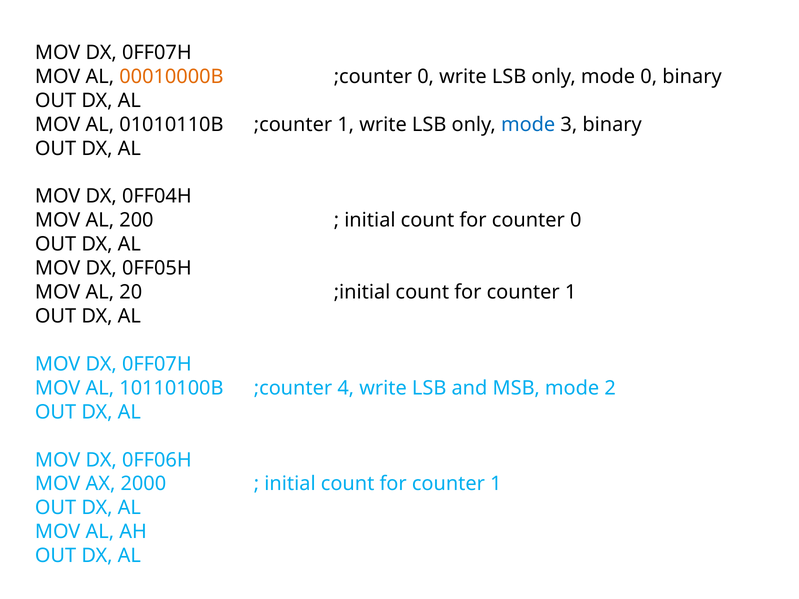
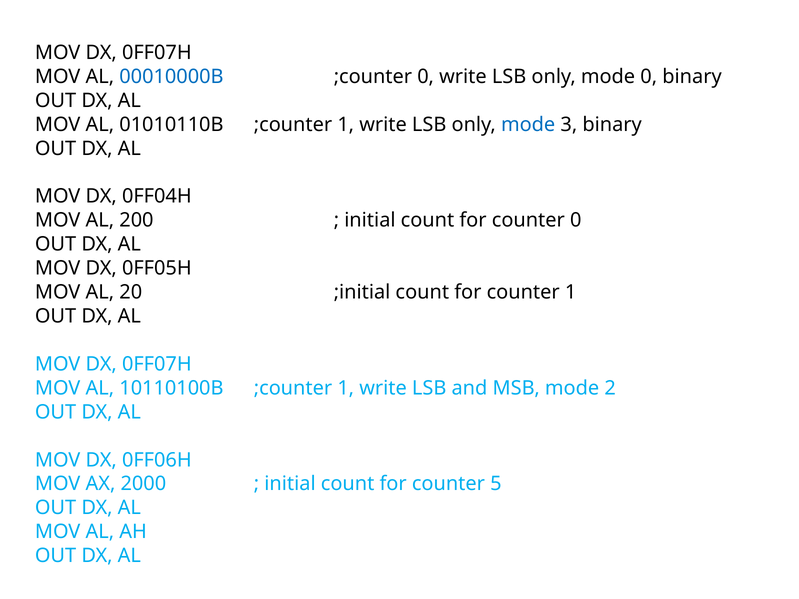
00010000B colour: orange -> blue
10110100B ;counter 4: 4 -> 1
1 at (496, 484): 1 -> 5
